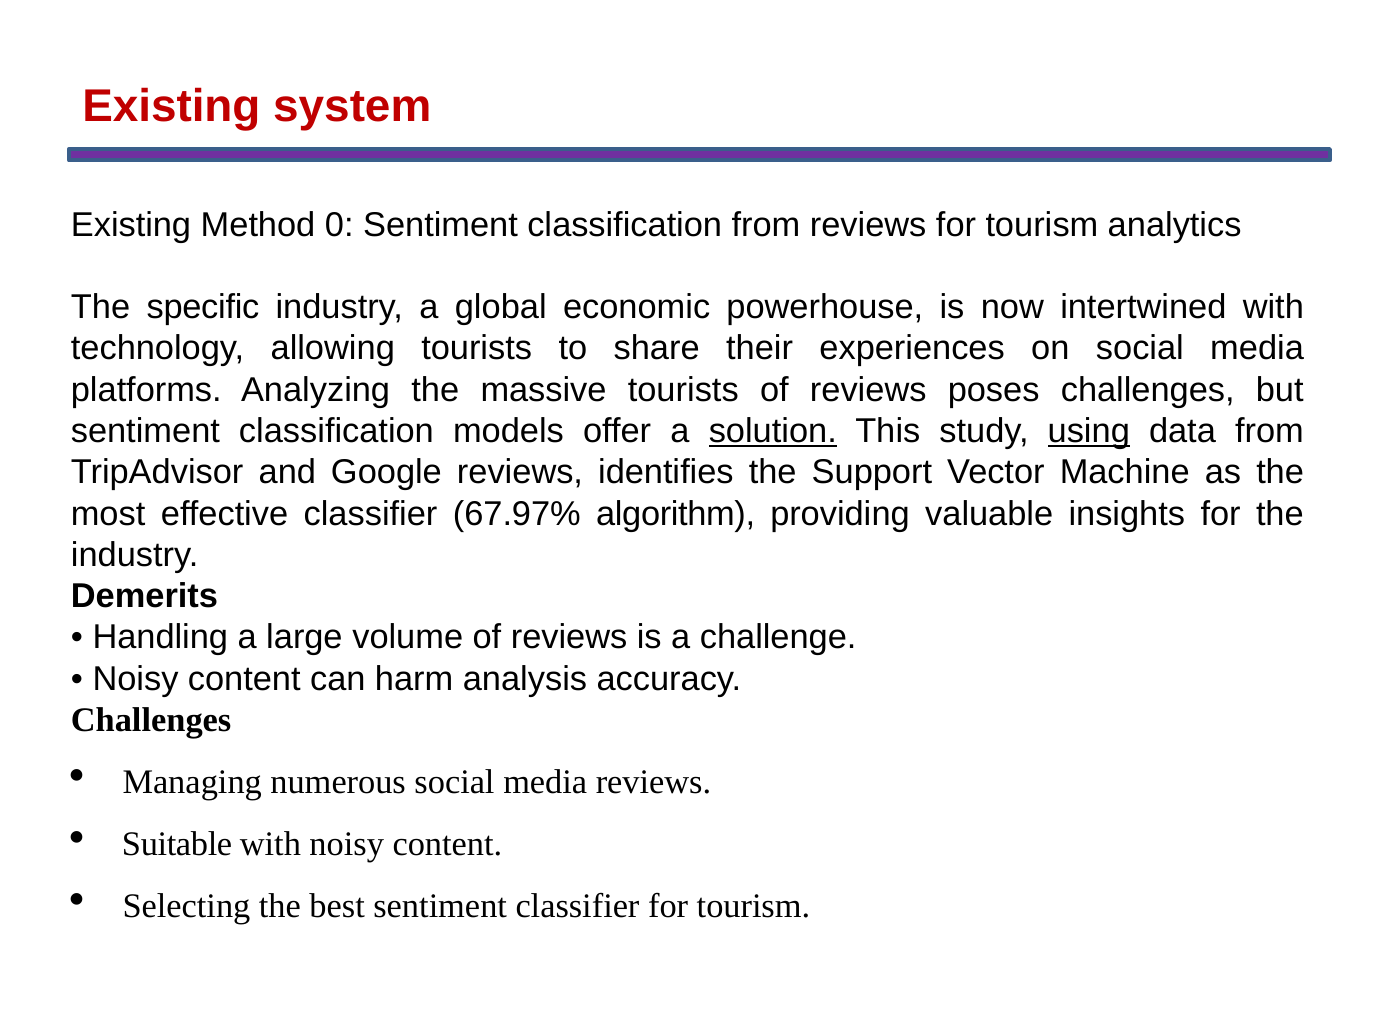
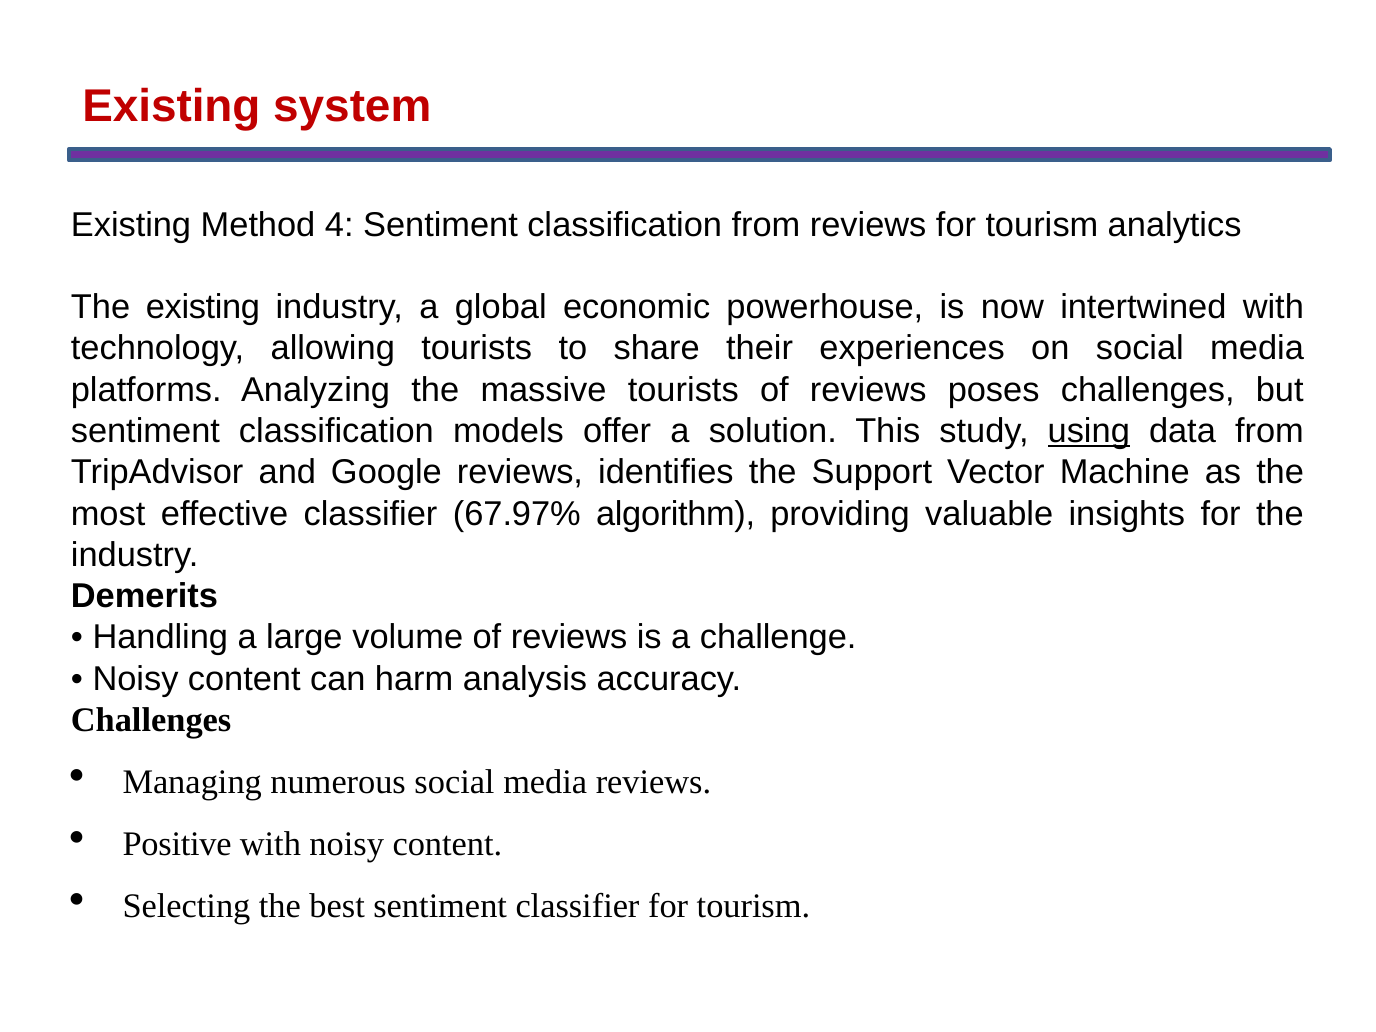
0: 0 -> 4
The specific: specific -> existing
solution underline: present -> none
Suitable: Suitable -> Positive
